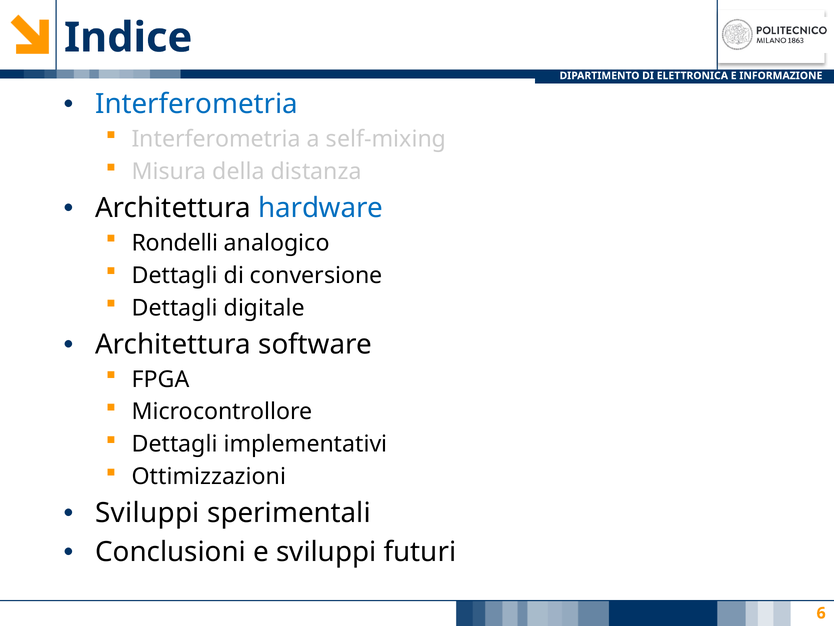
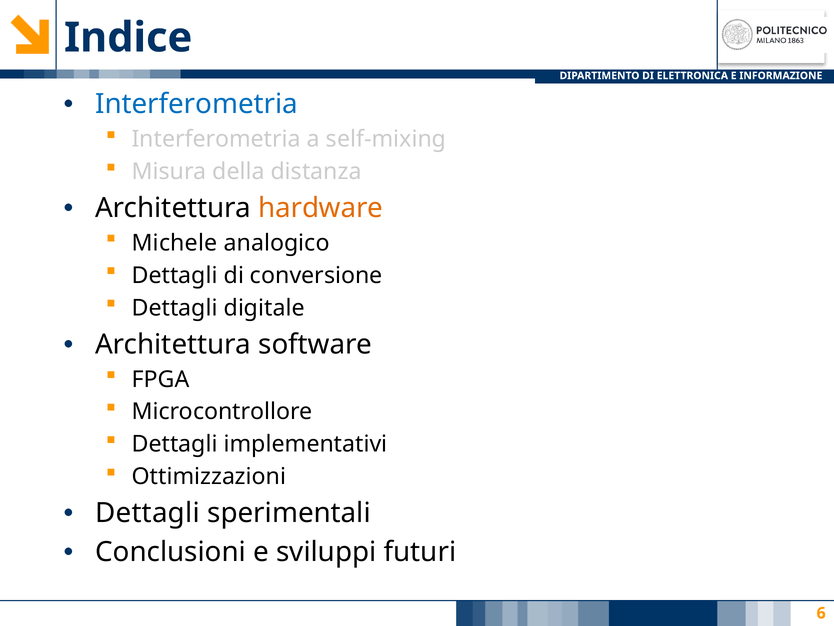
hardware colour: blue -> orange
Rondelli: Rondelli -> Michele
Sviluppi at (148, 513): Sviluppi -> Dettagli
